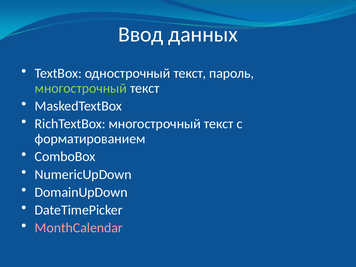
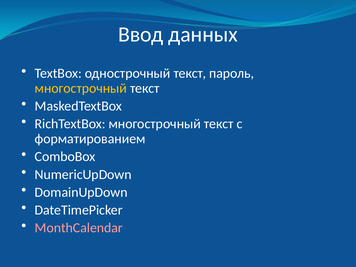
многострочный at (81, 88) colour: light green -> yellow
